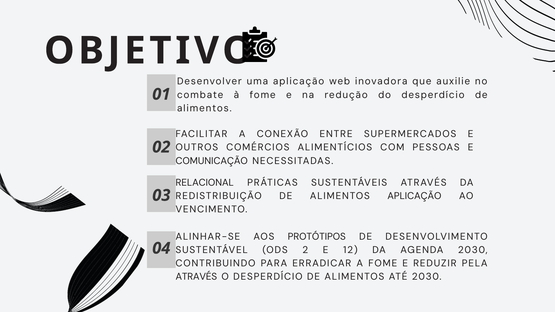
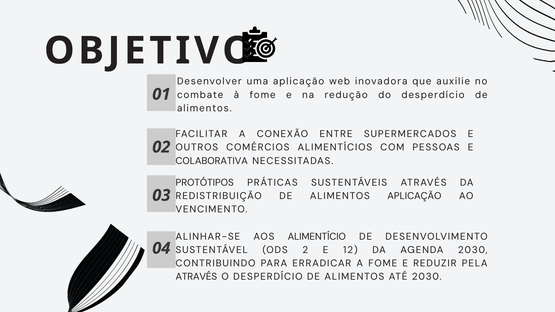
COMUNICAÇÃO: COMUNICAÇÃO -> COLABORATIVA
RELACIONAL: RELACIONAL -> PROTÓTIPOS
PROTÓTIPOS: PROTÓTIPOS -> ALIMENTÍCIO
